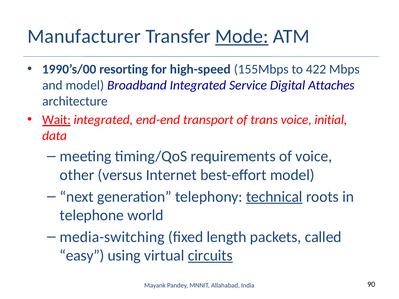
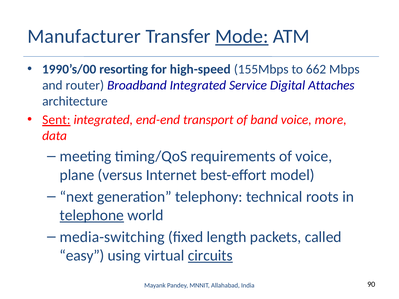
422: 422 -> 662
and model: model -> router
Wait: Wait -> Sent
trans: trans -> band
initial: initial -> more
other: other -> plane
technical underline: present -> none
telephone underline: none -> present
